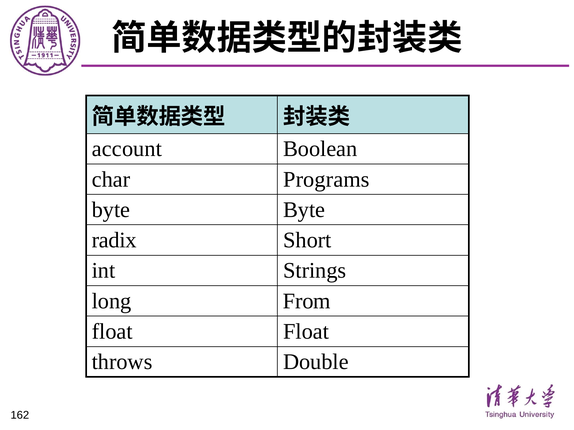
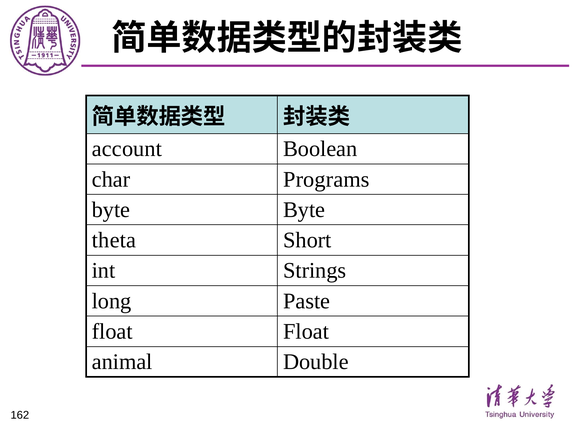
radix: radix -> theta
From: From -> Paste
throws: throws -> animal
